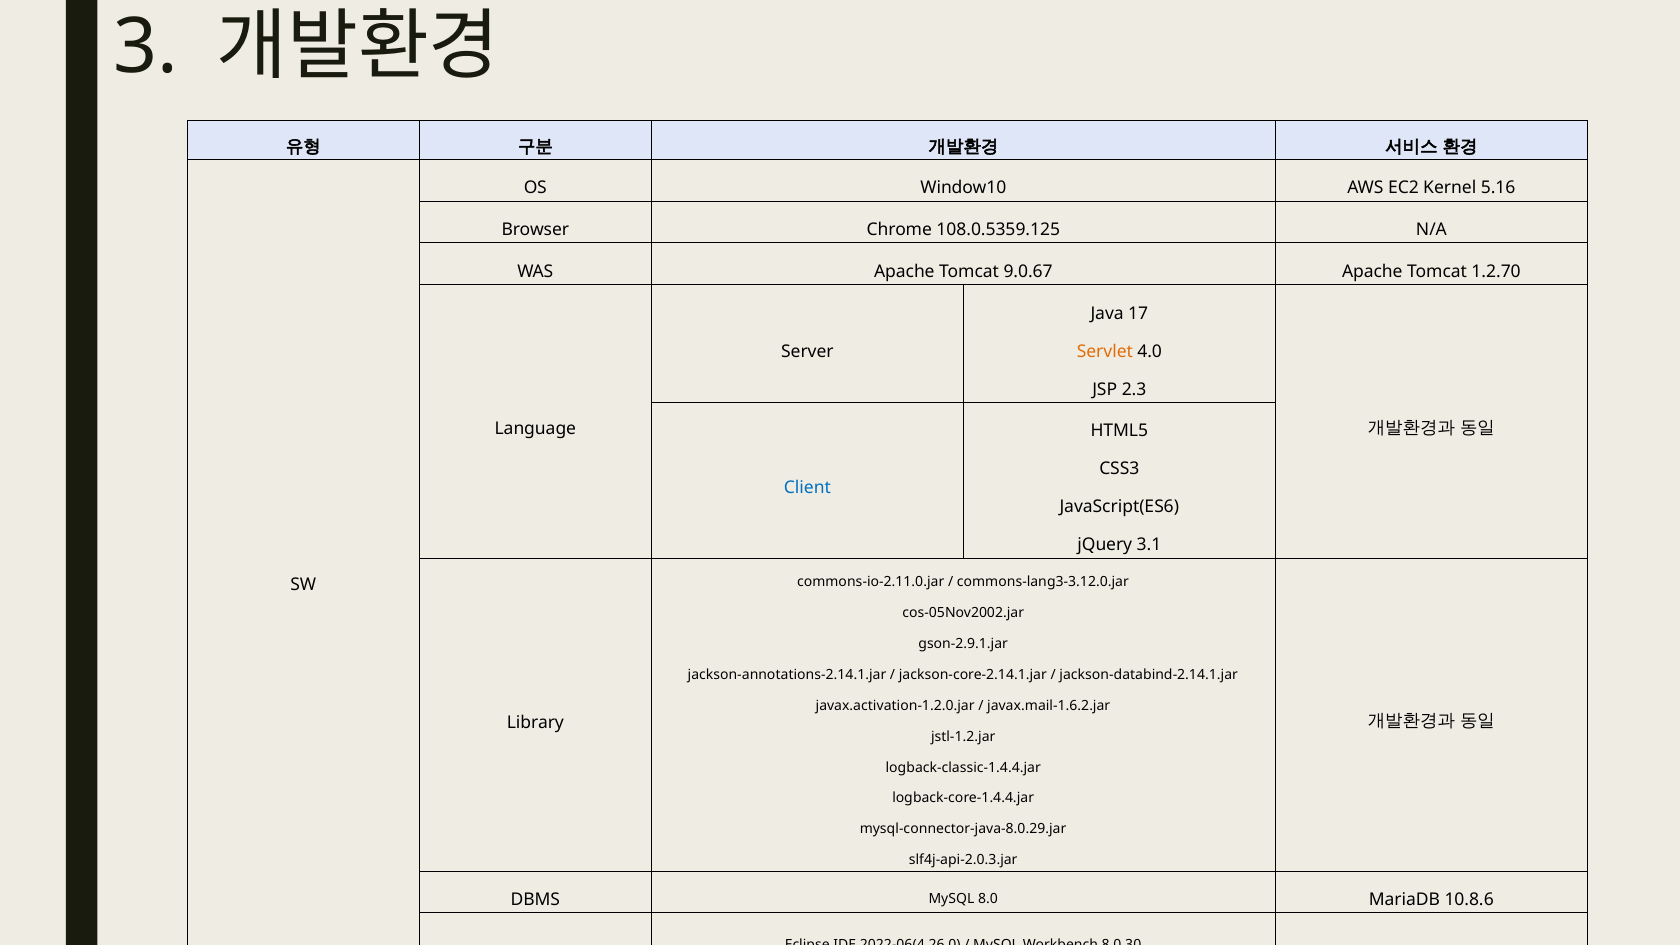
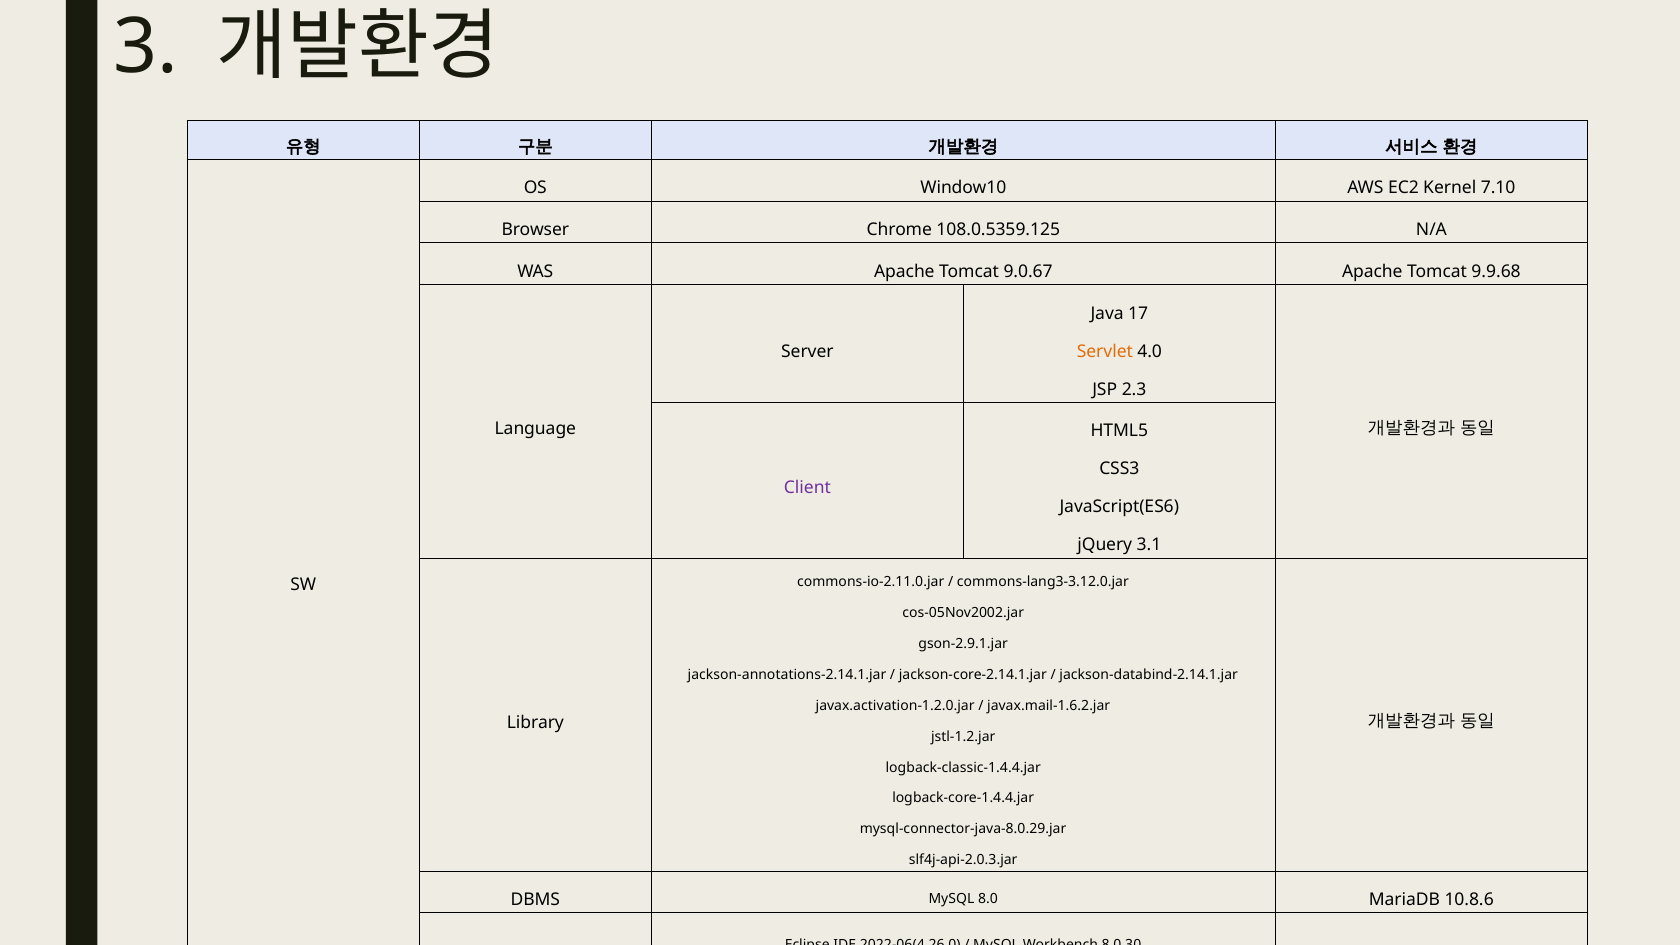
5.16: 5.16 -> 7.10
1.2.70: 1.2.70 -> 9.9.68
Client colour: blue -> purple
